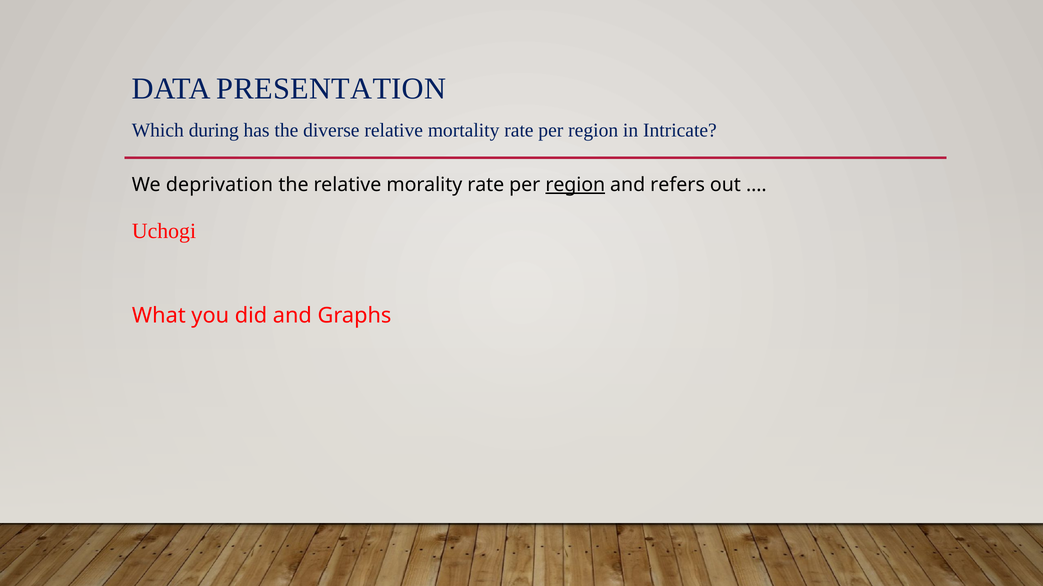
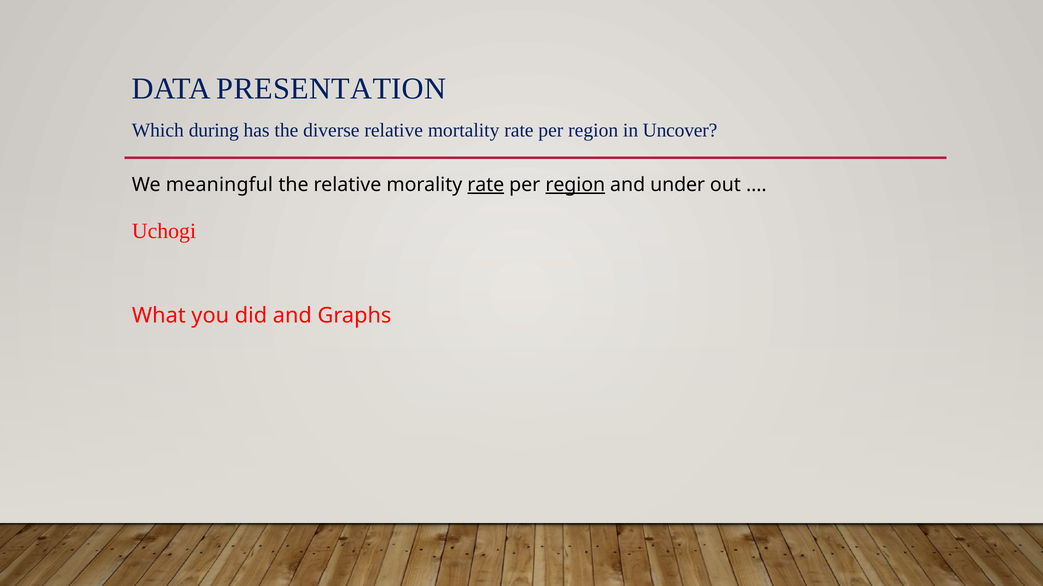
Intricate: Intricate -> Uncover
deprivation: deprivation -> meaningful
rate at (486, 185) underline: none -> present
refers: refers -> under
